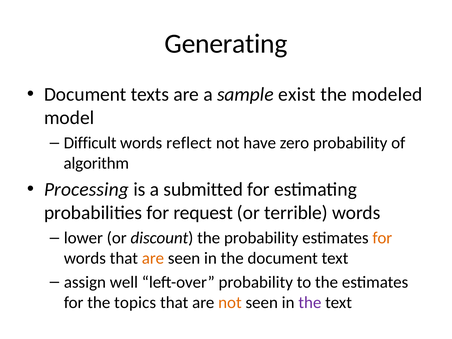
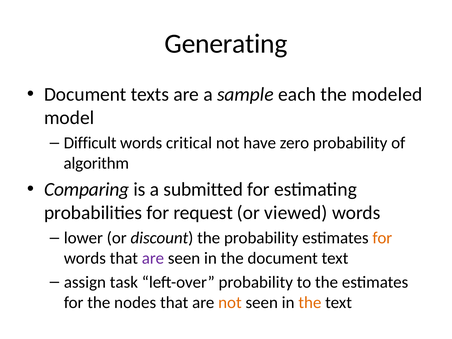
exist: exist -> each
reflect: reflect -> critical
Processing: Processing -> Comparing
terrible: terrible -> viewed
are at (153, 258) colour: orange -> purple
well: well -> task
topics: topics -> nodes
the at (310, 303) colour: purple -> orange
